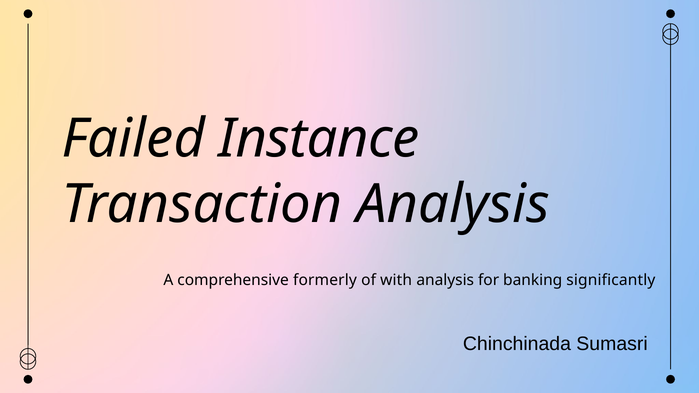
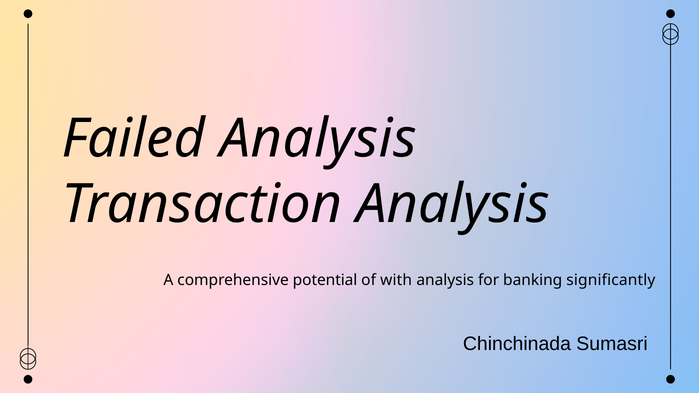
Failed Instance: Instance -> Analysis
formerly: formerly -> potential
